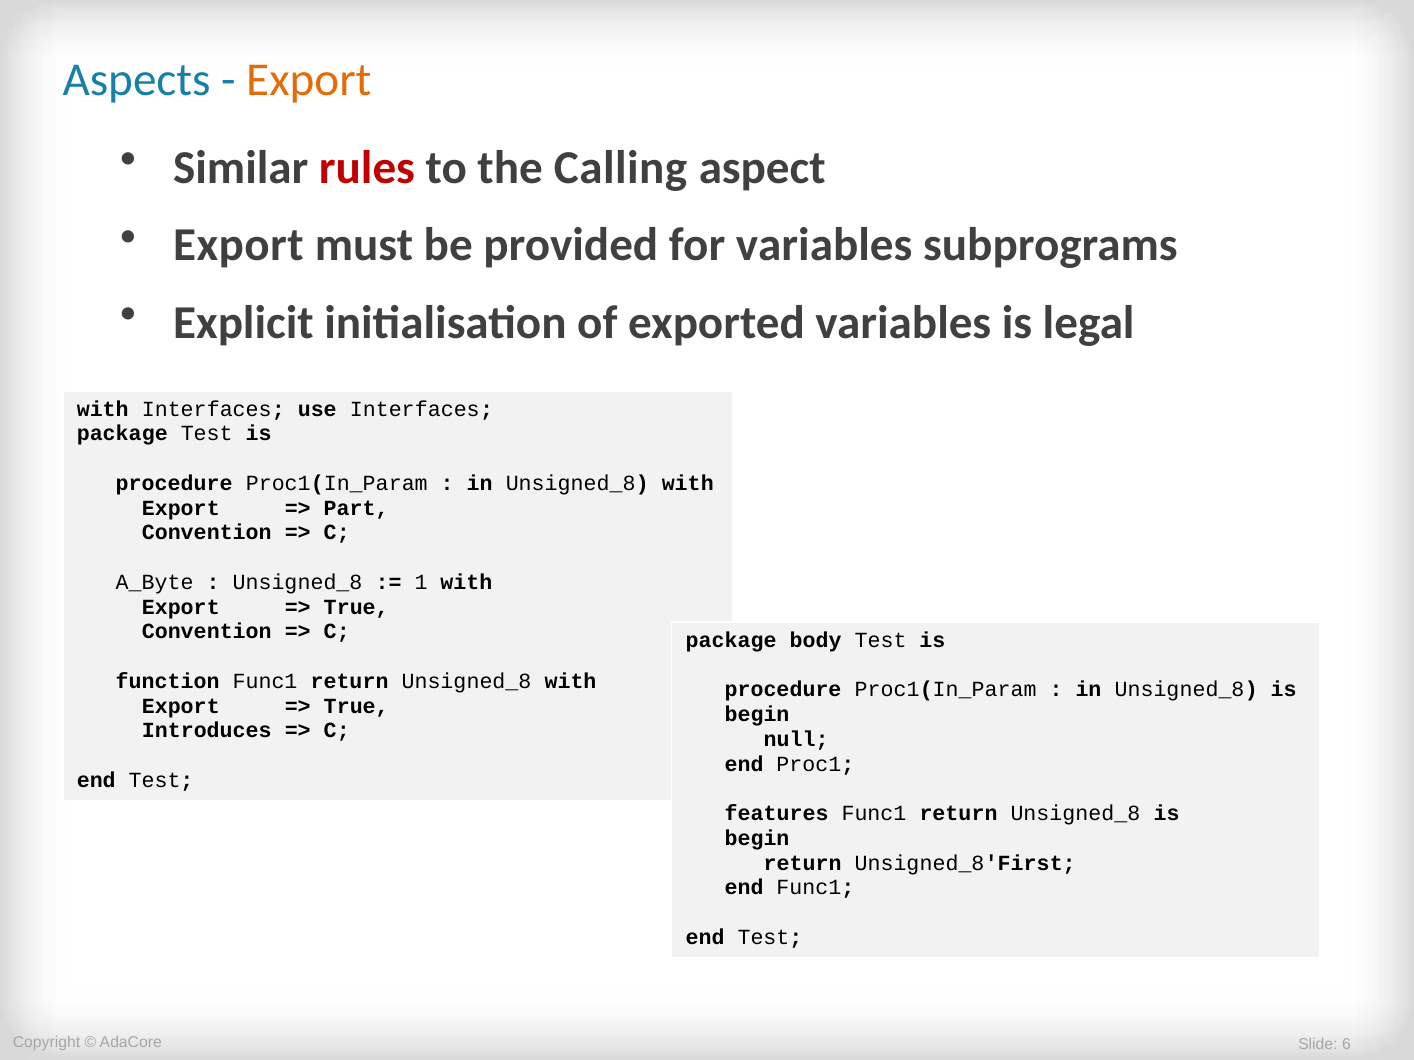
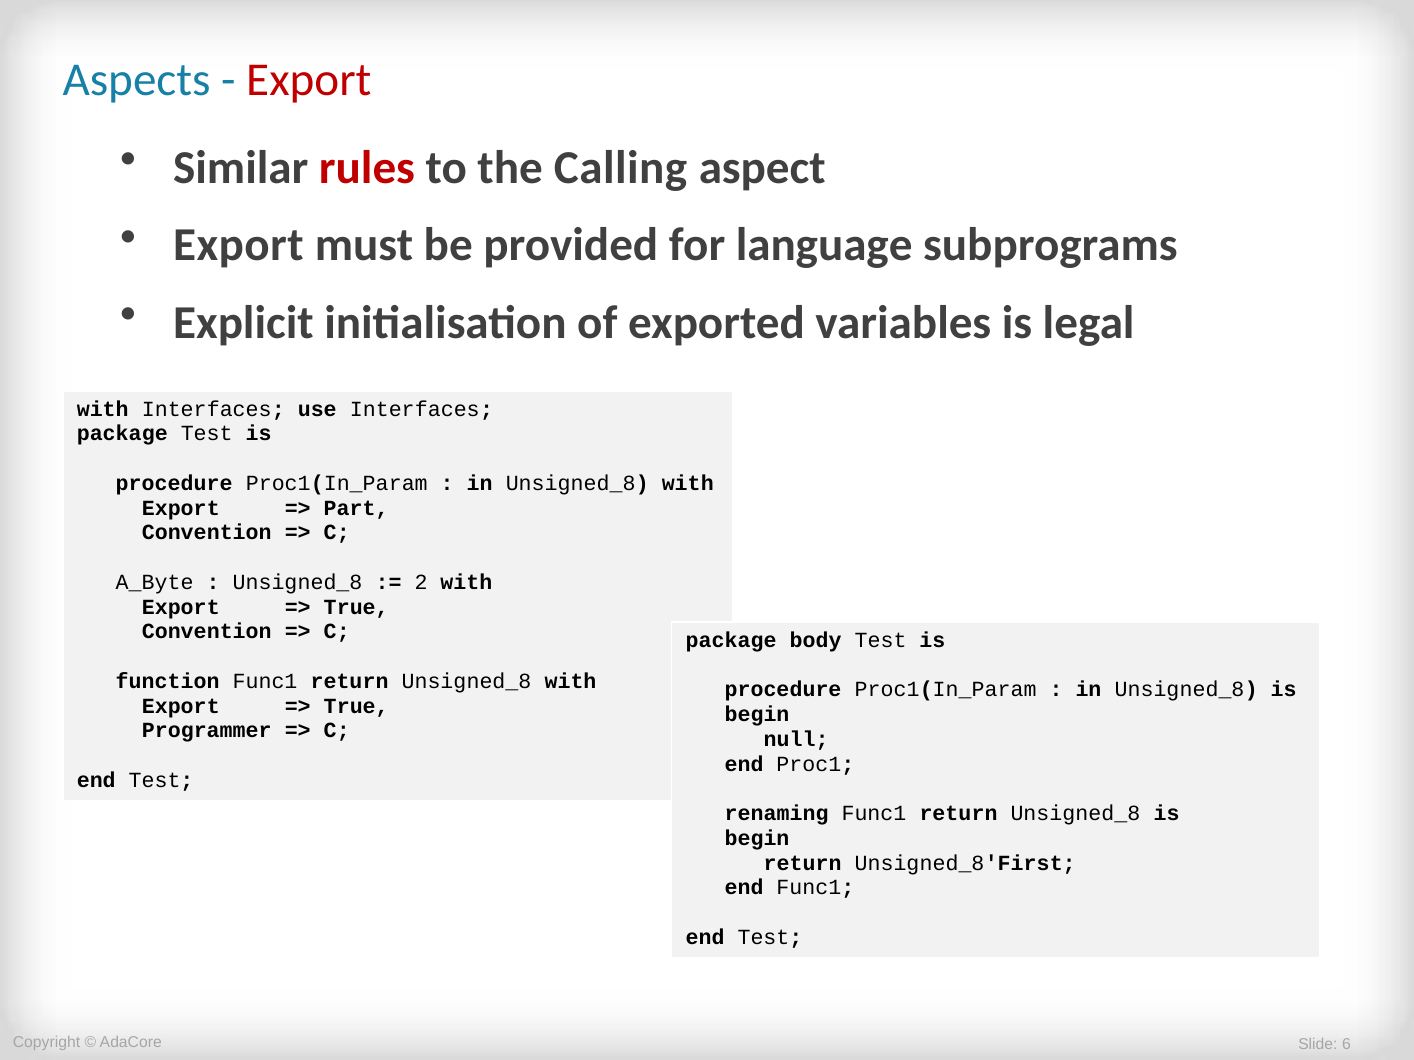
Export at (309, 80) colour: orange -> red
for variables: variables -> language
1: 1 -> 2
Introduces: Introduces -> Programmer
features: features -> renaming
